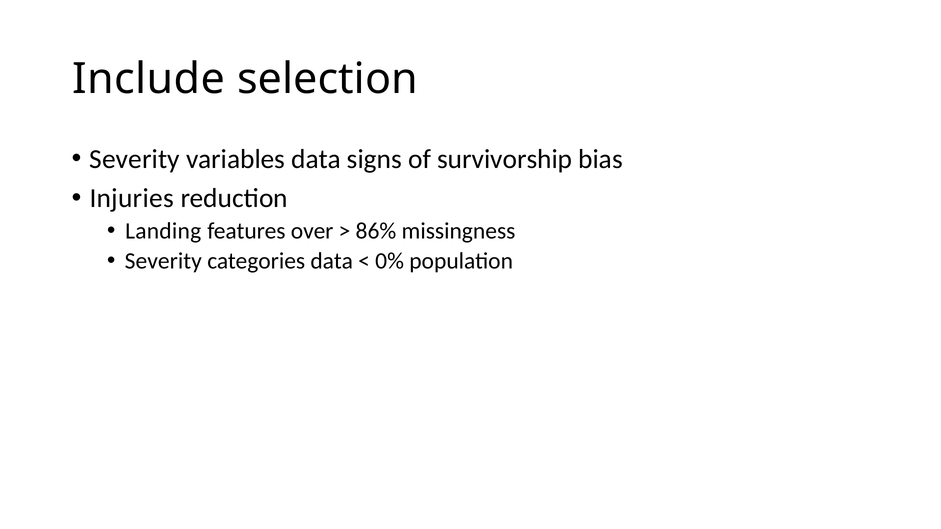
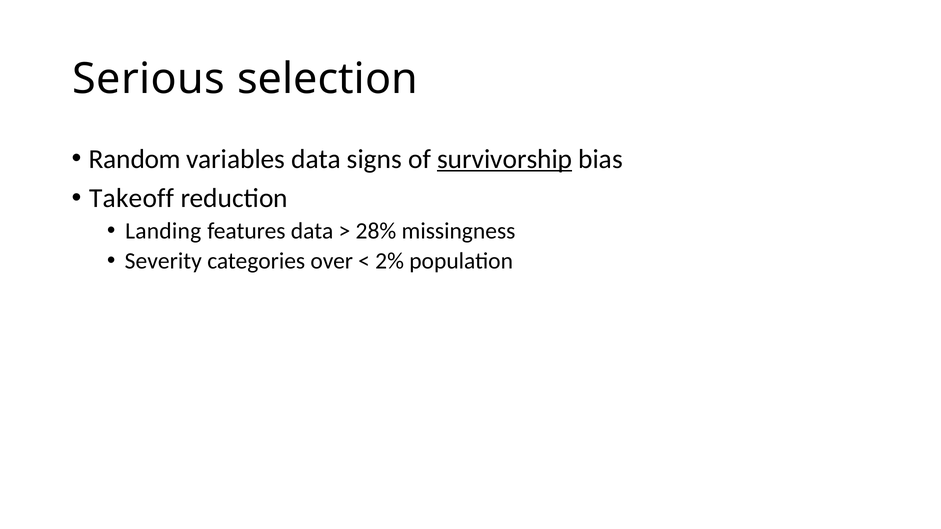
Include: Include -> Serious
Severity at (135, 159): Severity -> Random
survivorship underline: none -> present
Injuries: Injuries -> Takeoff
features over: over -> data
86%: 86% -> 28%
categories data: data -> over
0%: 0% -> 2%
